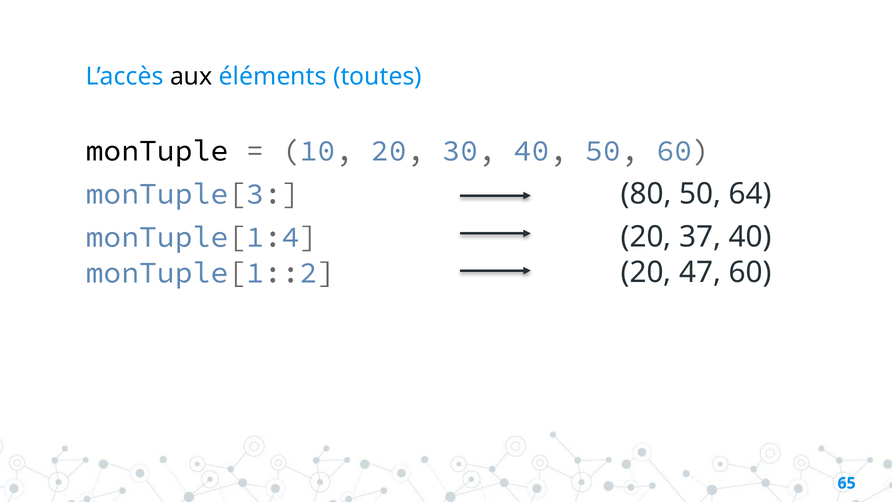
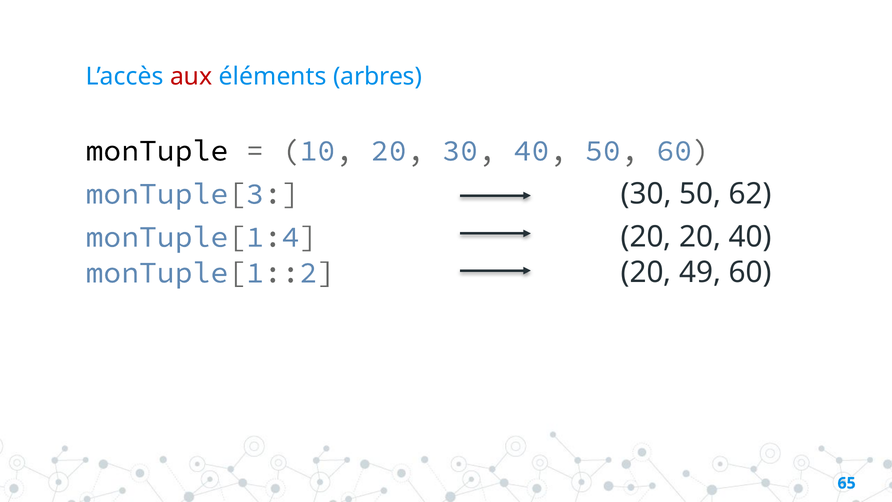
aux colour: black -> red
toutes: toutes -> arbres
monTuple[3 80: 80 -> 30
64: 64 -> 62
20 37: 37 -> 20
47: 47 -> 49
